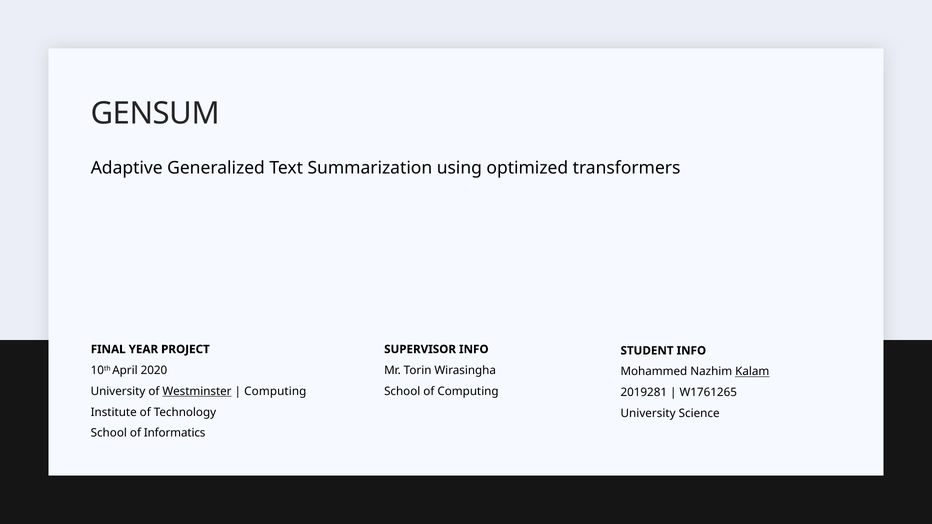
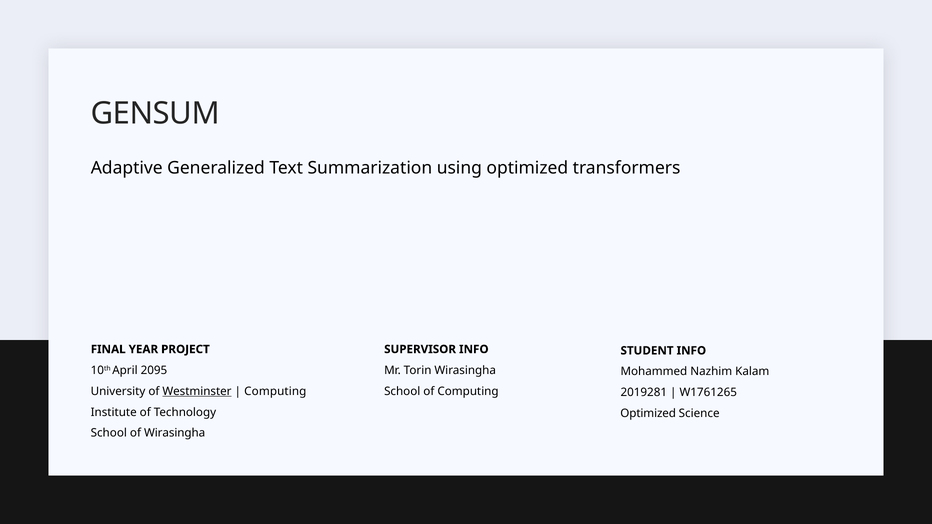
2020: 2020 -> 2095
Kalam underline: present -> none
University at (648, 414): University -> Optimized
of Informatics: Informatics -> Wirasingha
